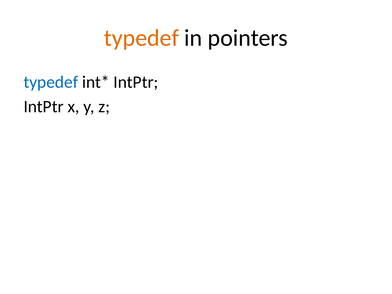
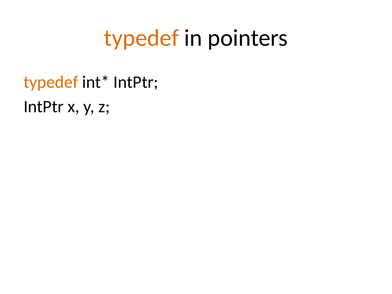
typedef at (51, 82) colour: blue -> orange
